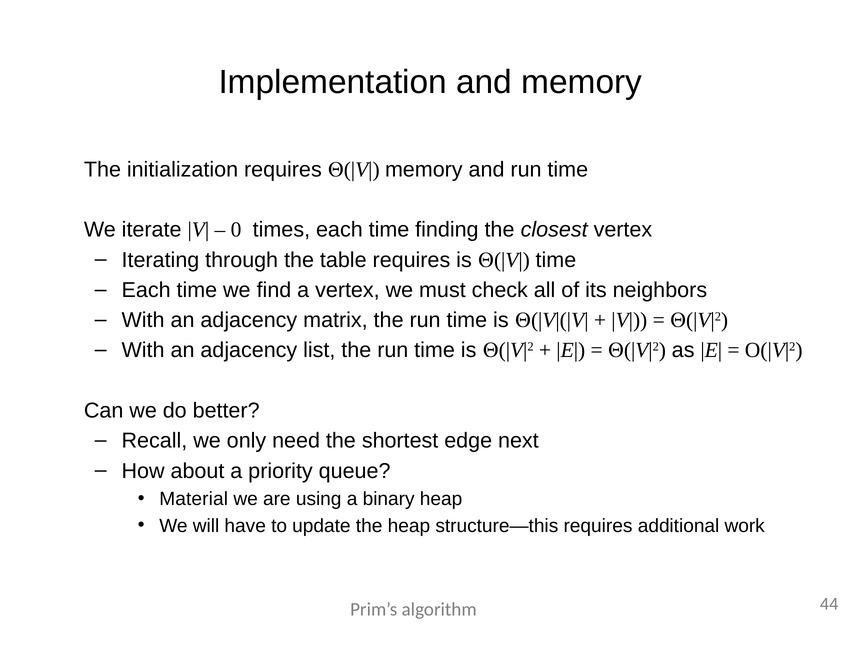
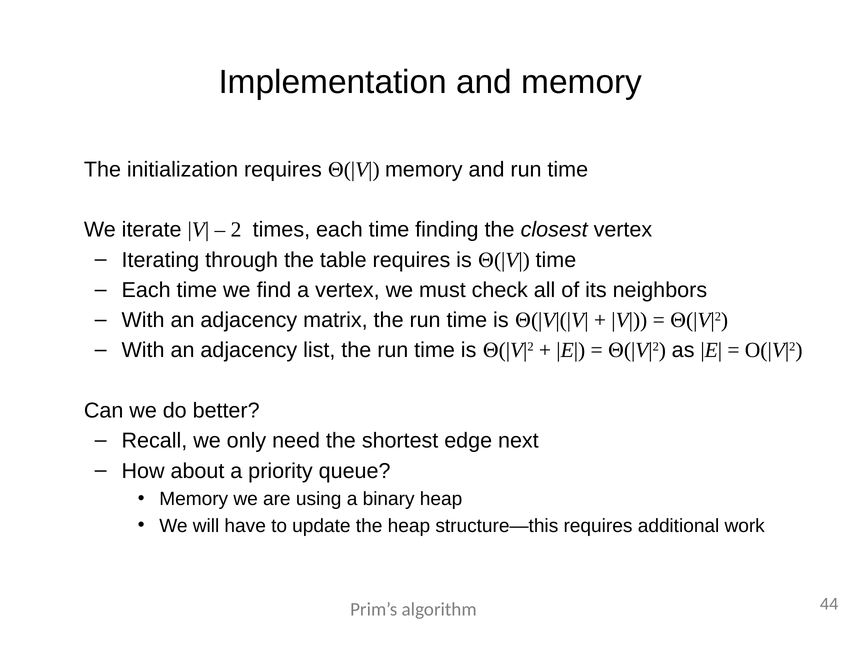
0: 0 -> 2
Material at (194, 499): Material -> Memory
